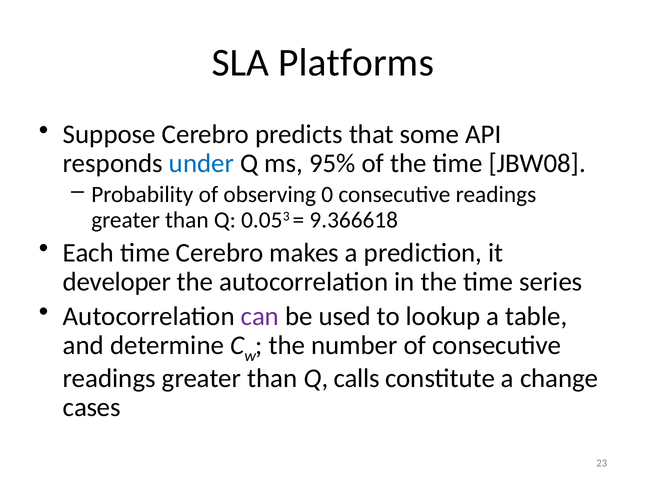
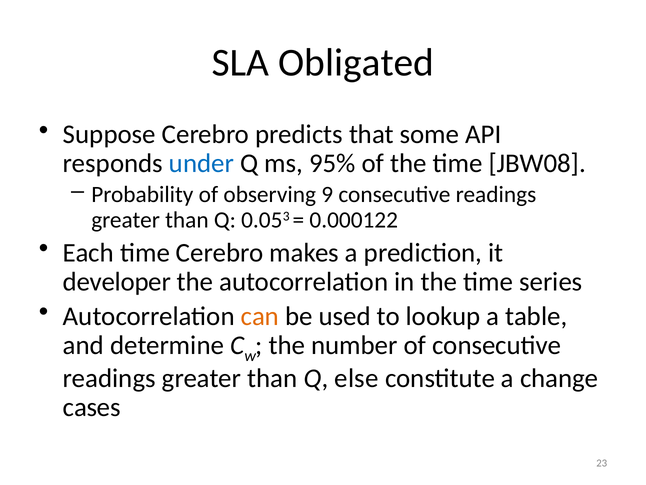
Platforms: Platforms -> Obligated
0: 0 -> 9
9.366618: 9.366618 -> 0.000122
can colour: purple -> orange
calls: calls -> else
